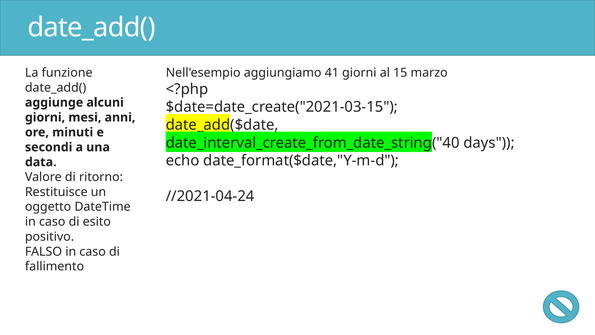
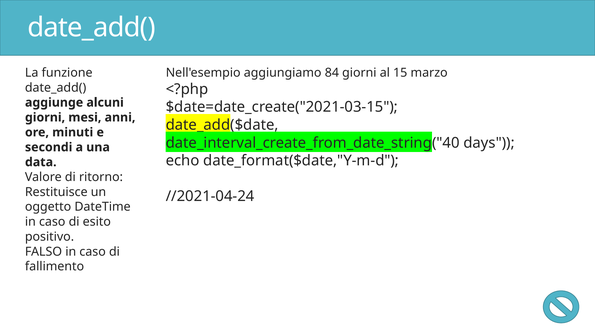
41: 41 -> 84
